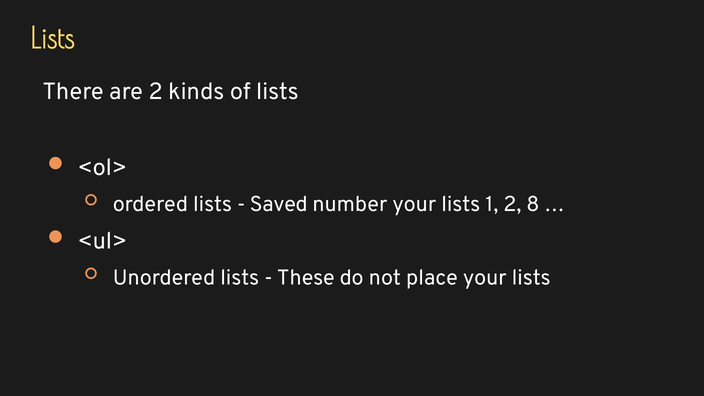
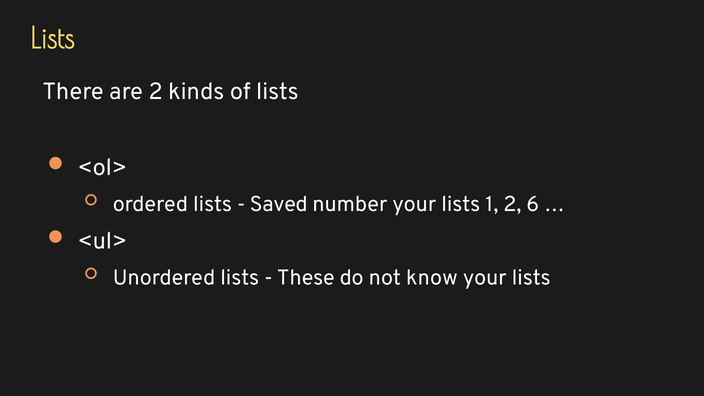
8: 8 -> 6
place: place -> know
